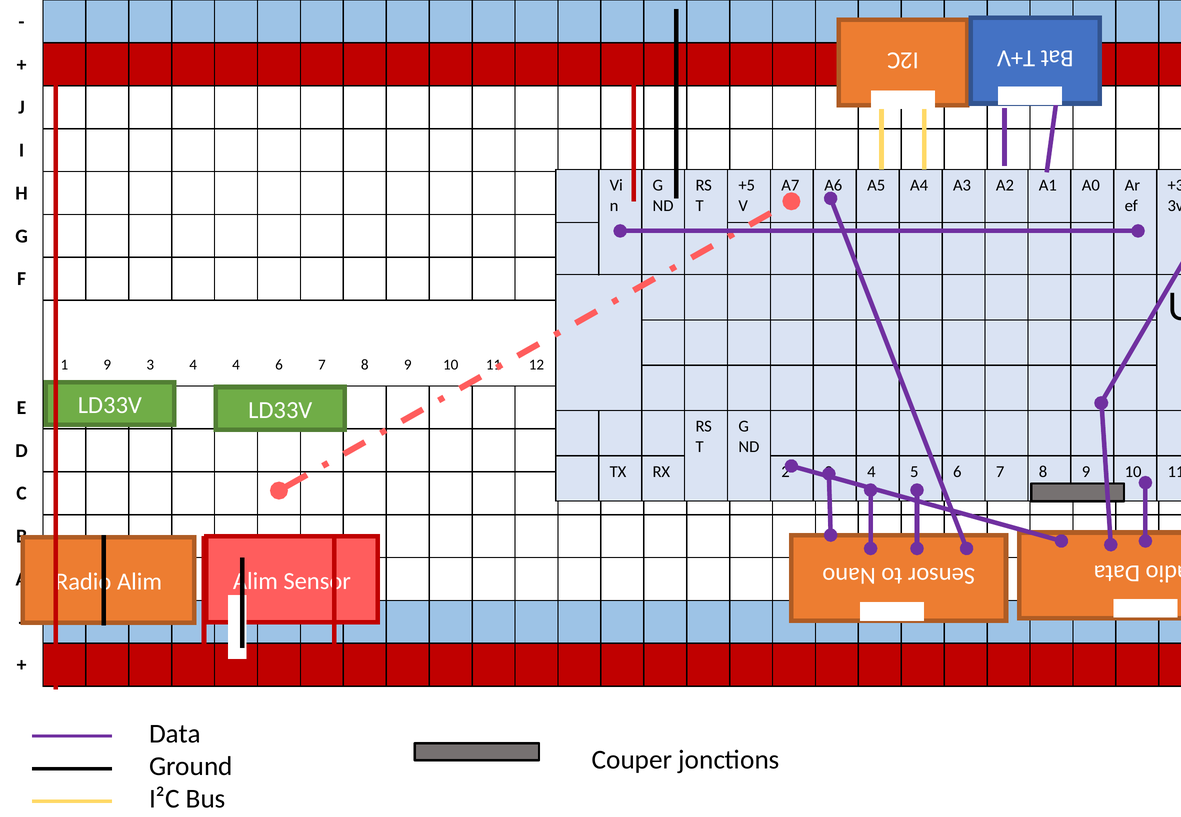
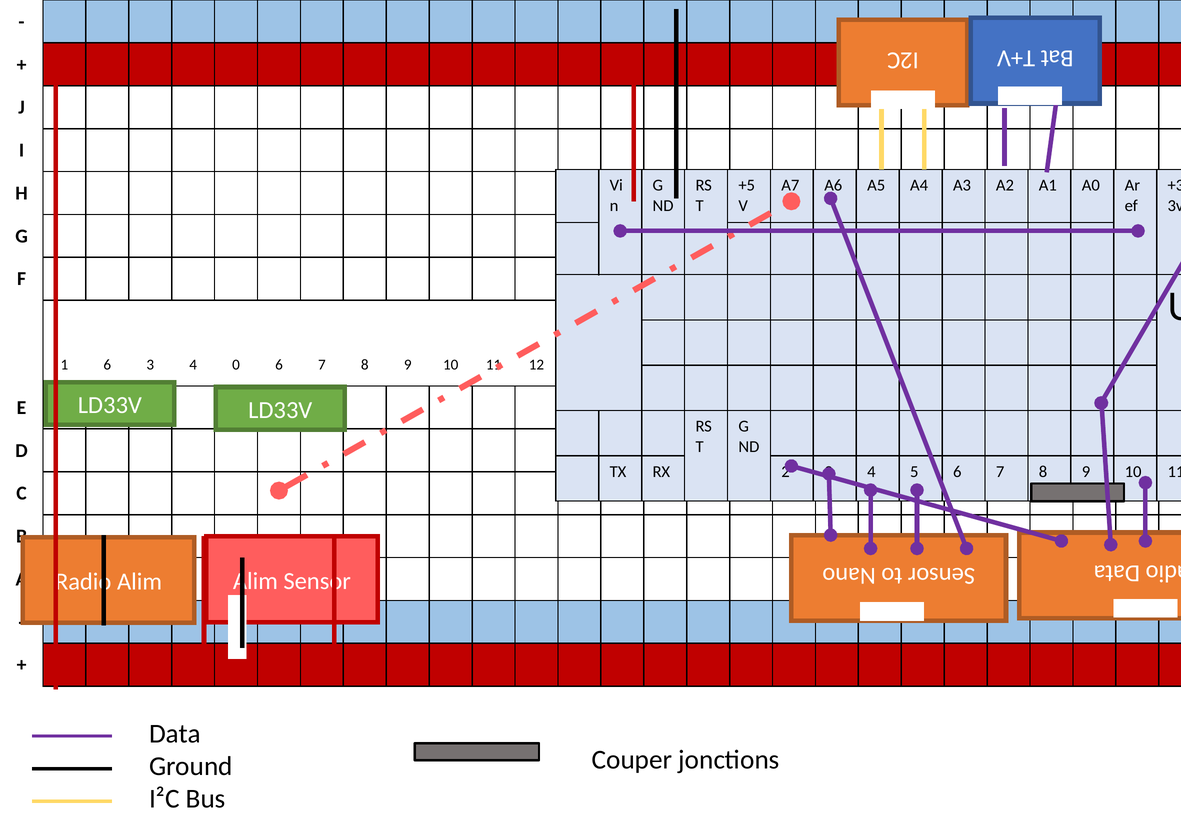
1 9: 9 -> 6
4 4: 4 -> 0
